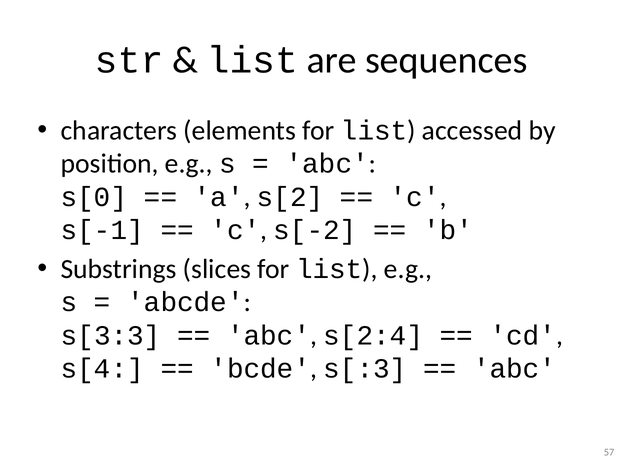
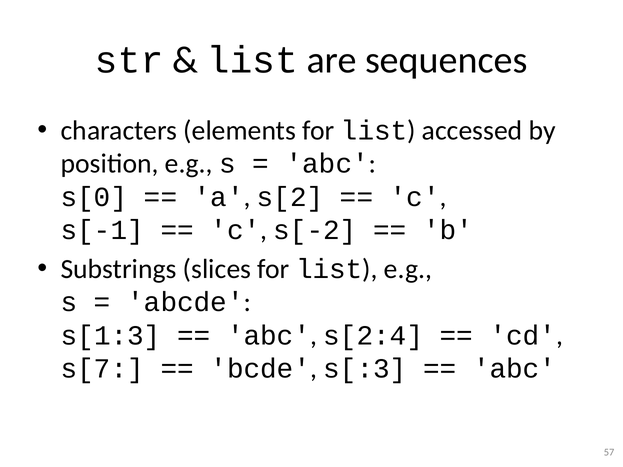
s[3:3: s[3:3 -> s[1:3
s[4: s[4 -> s[7
